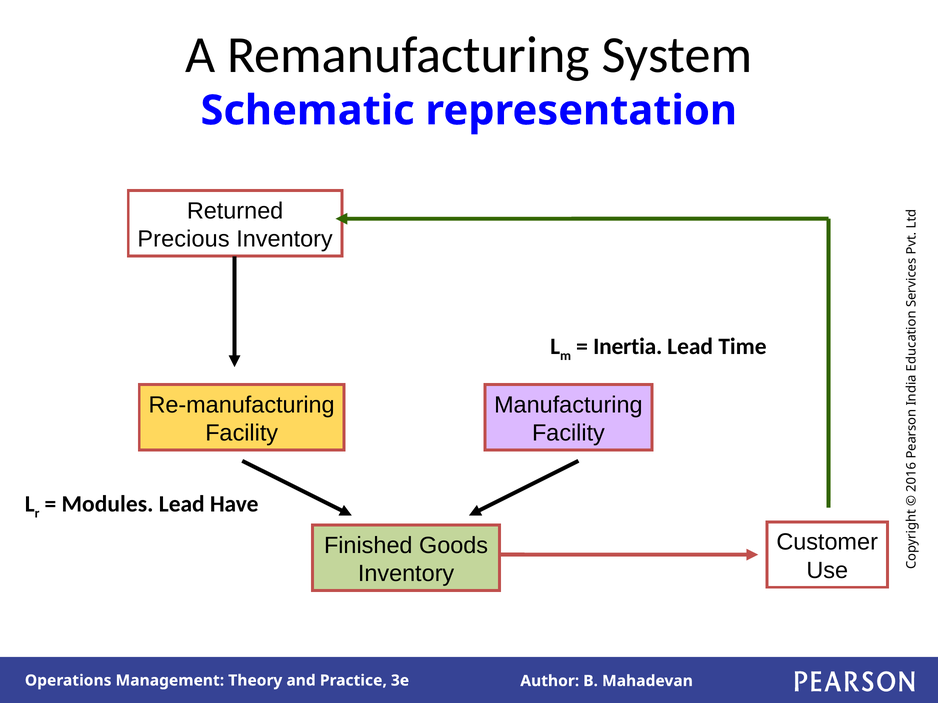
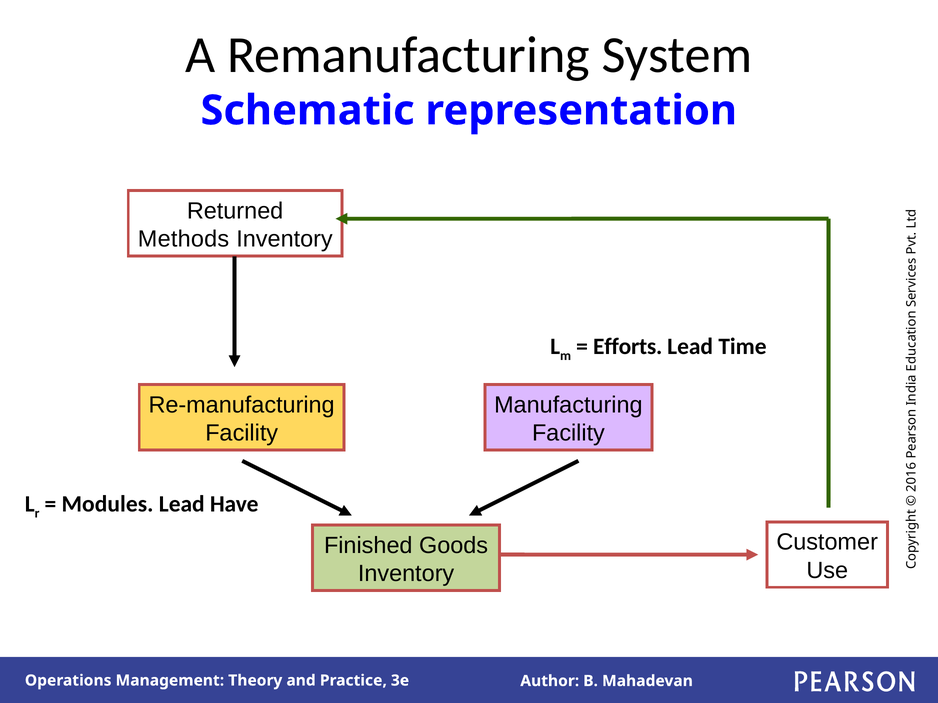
Precious: Precious -> Methods
Inertia: Inertia -> Efforts
